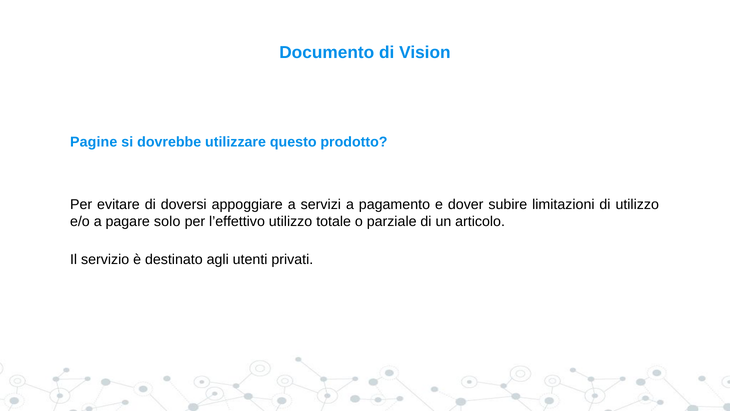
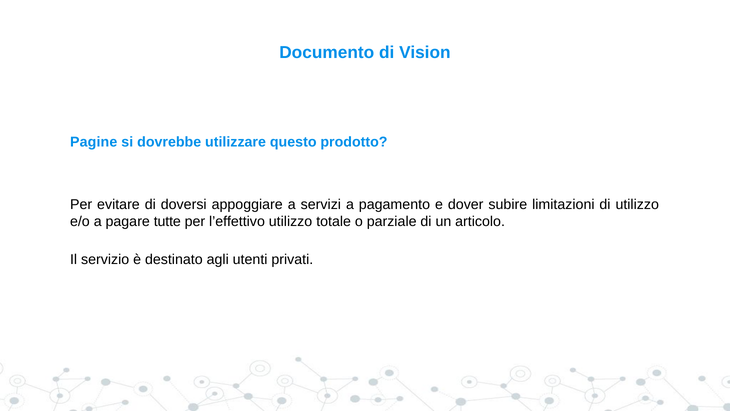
solo: solo -> tutte
